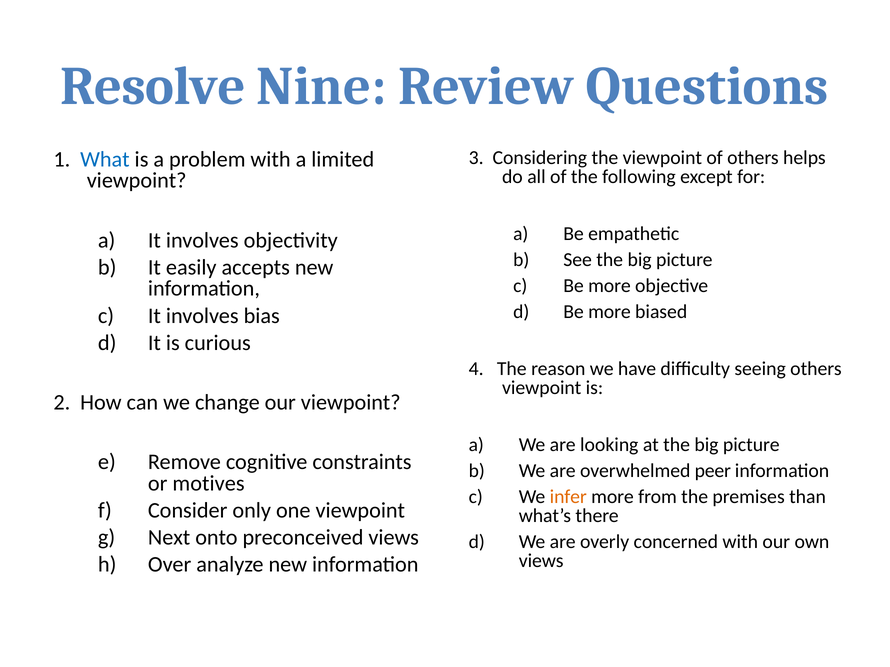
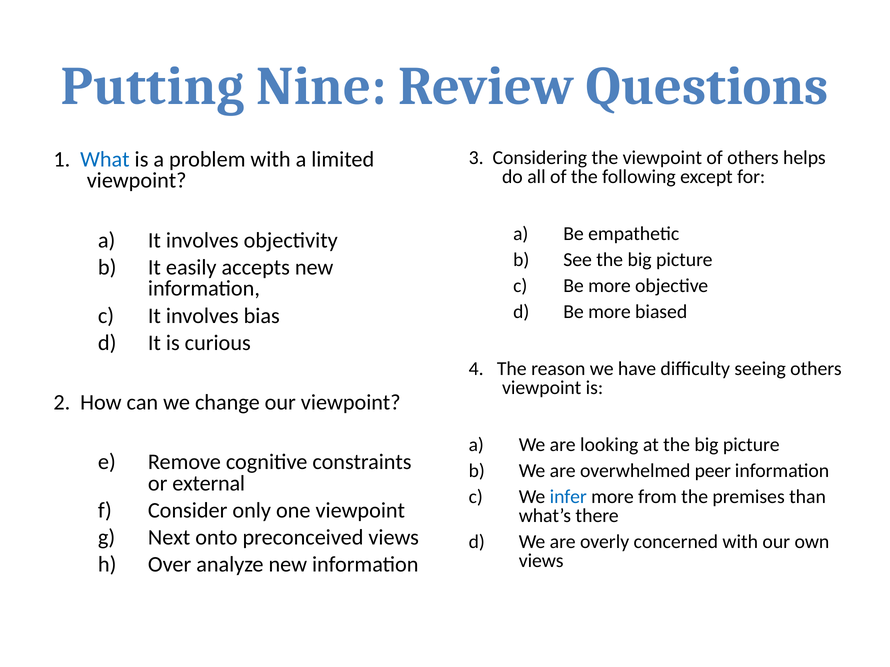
Resolve: Resolve -> Putting
motives: motives -> external
infer colour: orange -> blue
